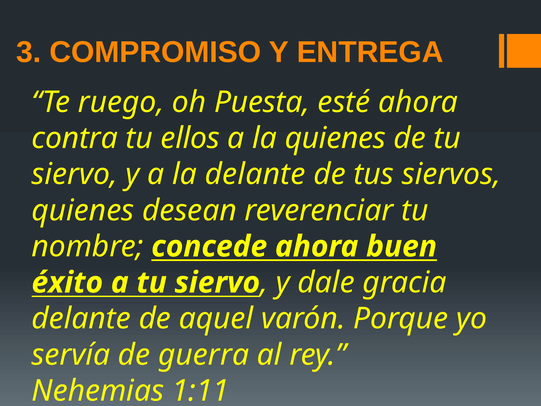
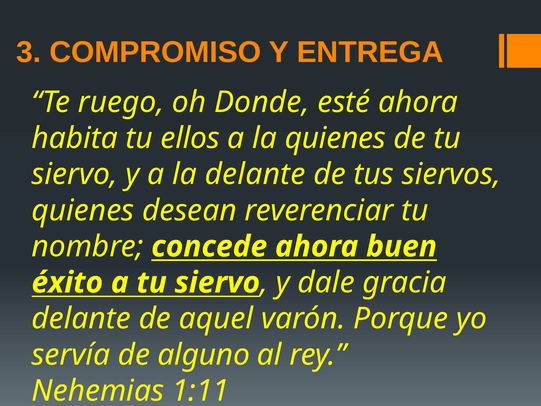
Puesta: Puesta -> Donde
contra: contra -> habita
guerra: guerra -> alguno
